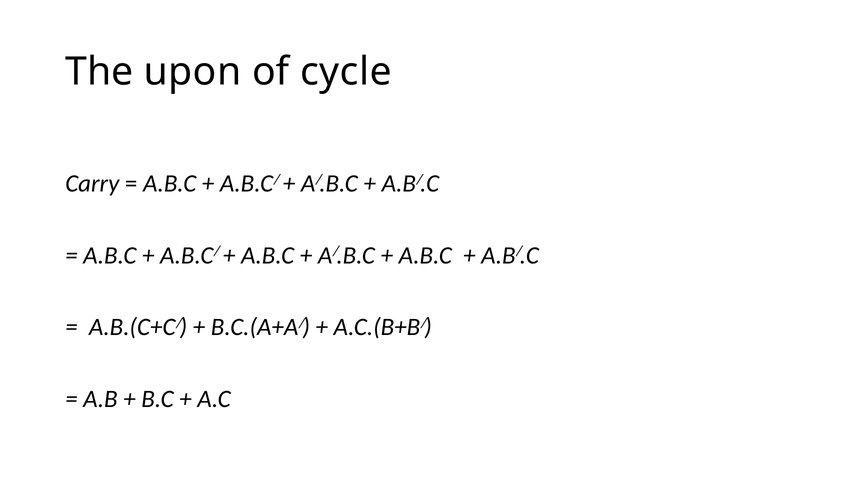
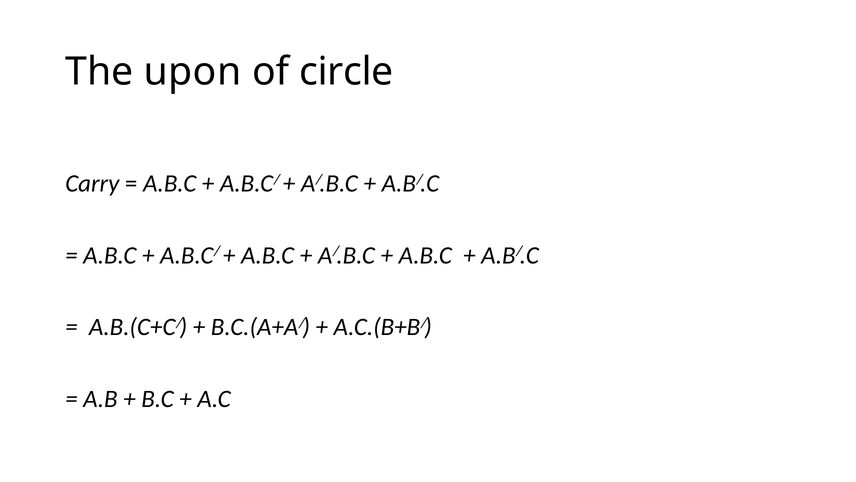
cycle: cycle -> circle
